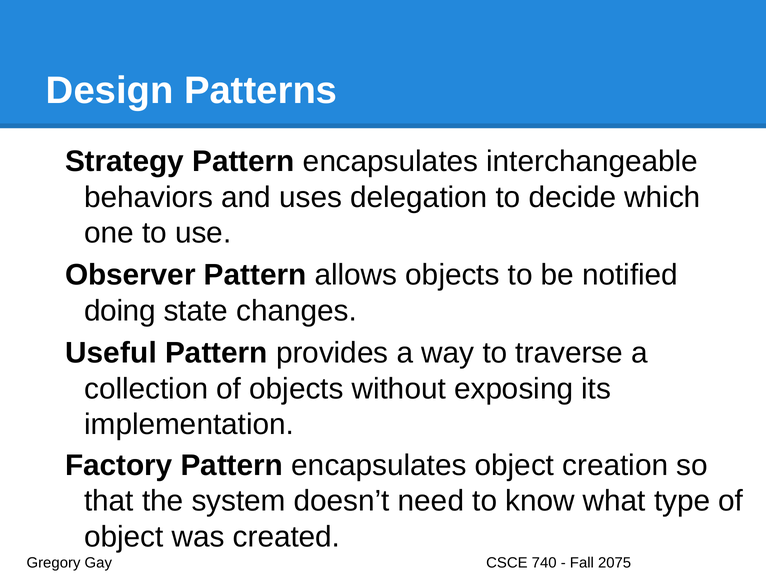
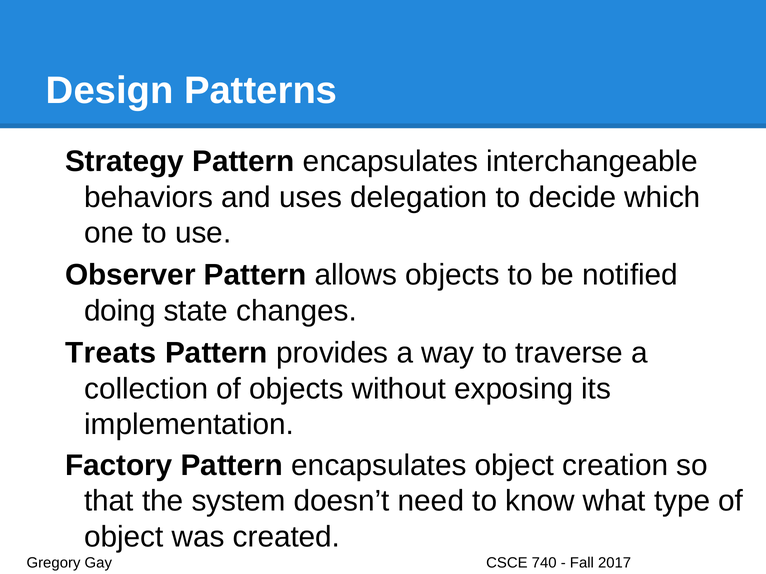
Useful: Useful -> Treats
2075: 2075 -> 2017
